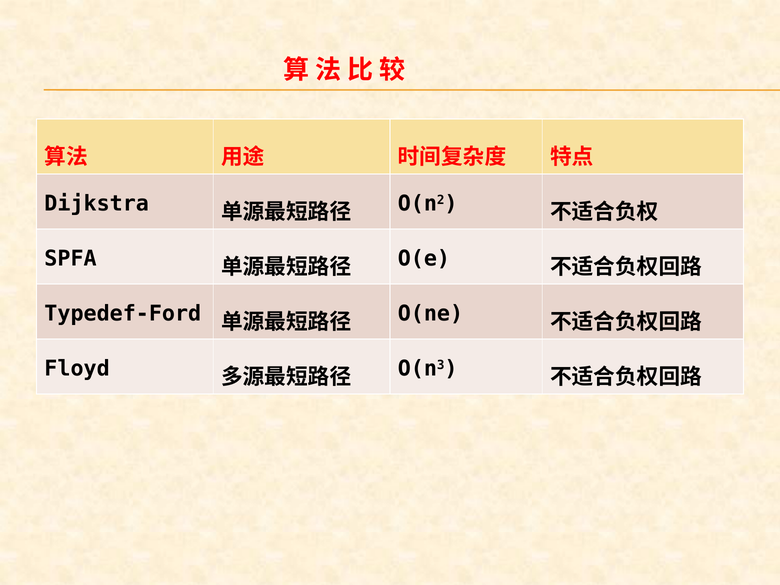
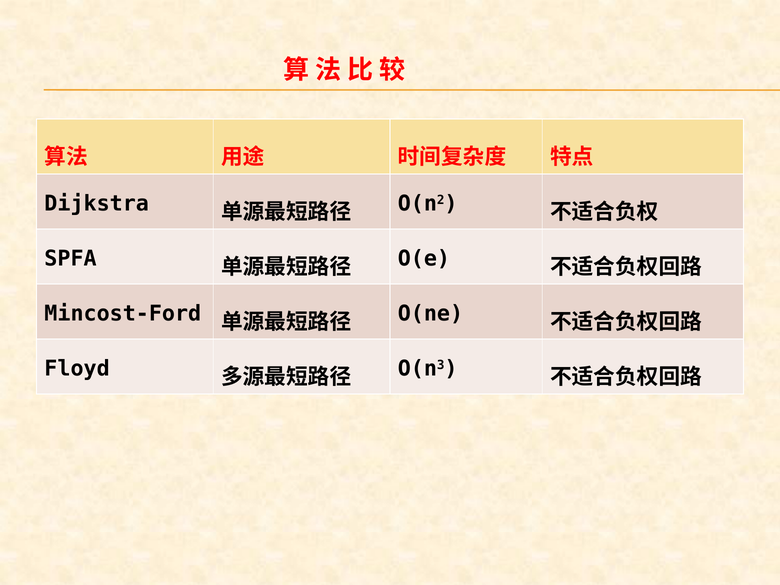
Typedef-Ford: Typedef-Ford -> Mincost-Ford
